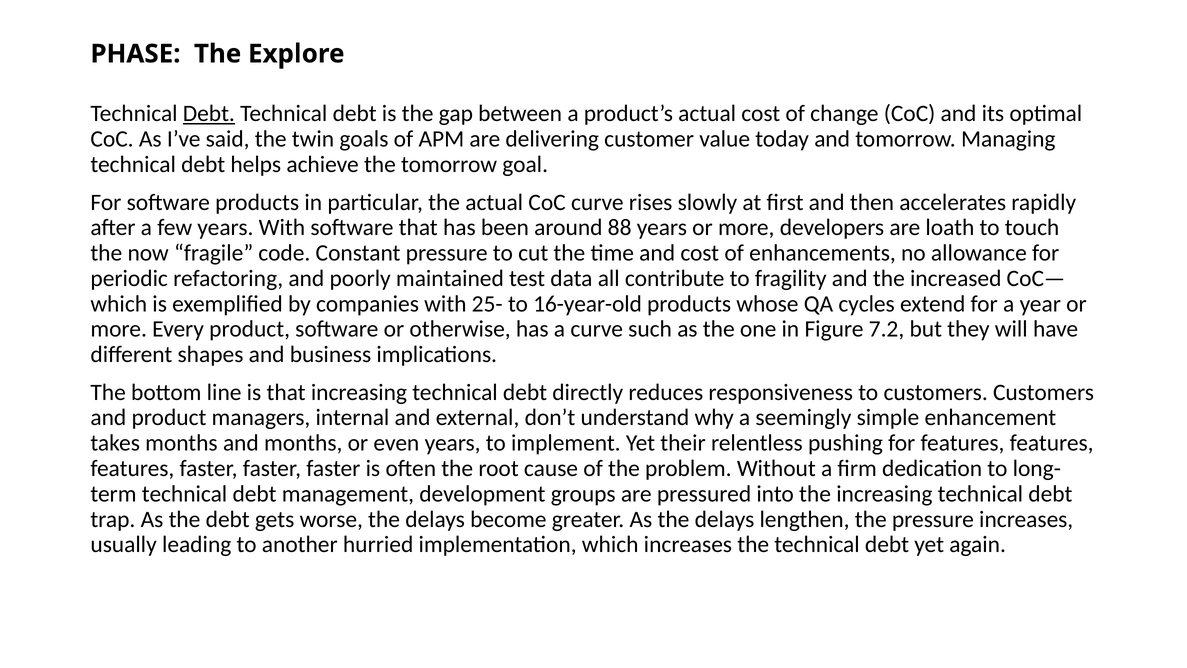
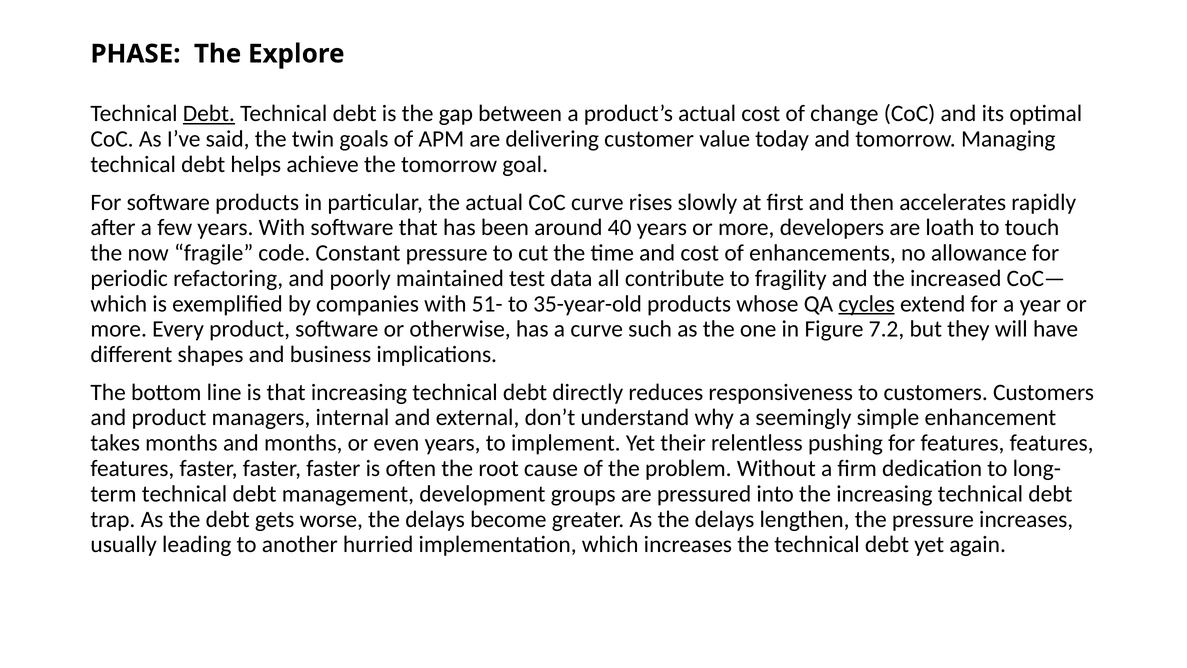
88: 88 -> 40
25-: 25- -> 51-
16-year-old: 16-year-old -> 35-year-old
cycles underline: none -> present
